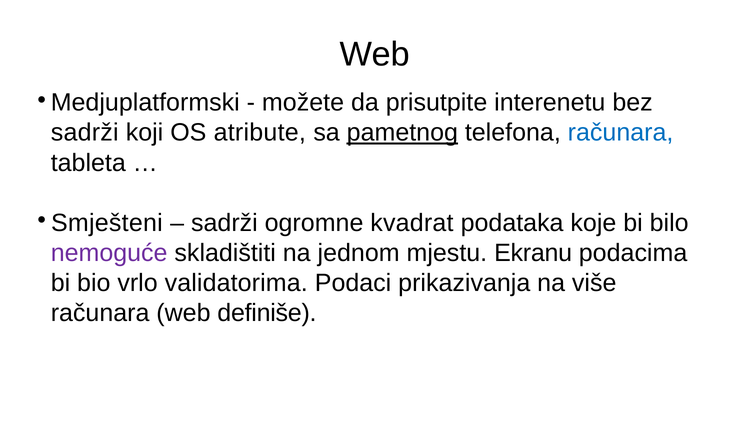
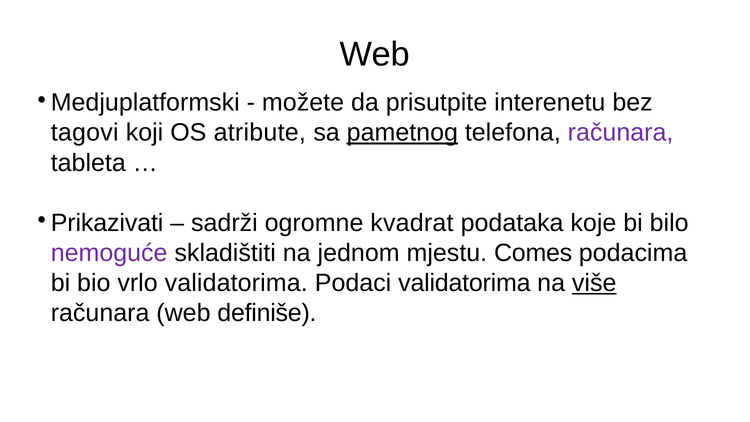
sadrži at (85, 133): sadrži -> tagovi
računara at (621, 133) colour: blue -> purple
Smješteni: Smješteni -> Prikazivati
Ekranu: Ekranu -> Comes
Podaci prikazivanja: prikazivanja -> validatorima
više underline: none -> present
